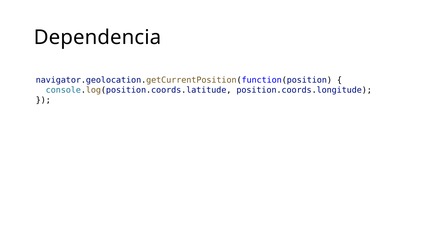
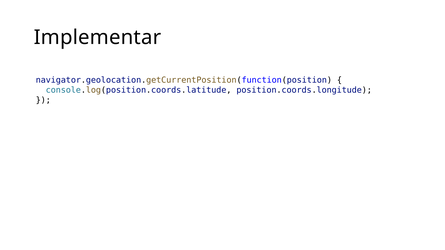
Dependencia: Dependencia -> Implementar
